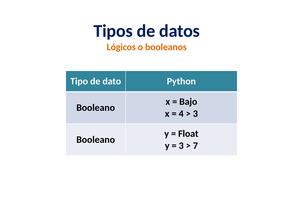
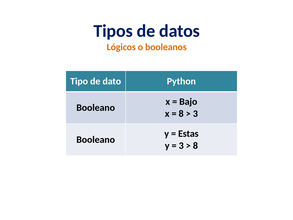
4 at (181, 114): 4 -> 8
Float: Float -> Estas
7 at (195, 145): 7 -> 8
